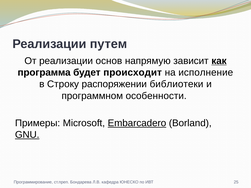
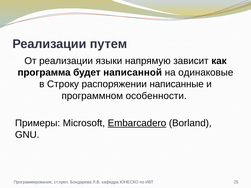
основ: основ -> языки
как underline: present -> none
происходит: происходит -> написанной
исполнение: исполнение -> одинаковые
библиотеки: библиотеки -> написанные
GNU underline: present -> none
